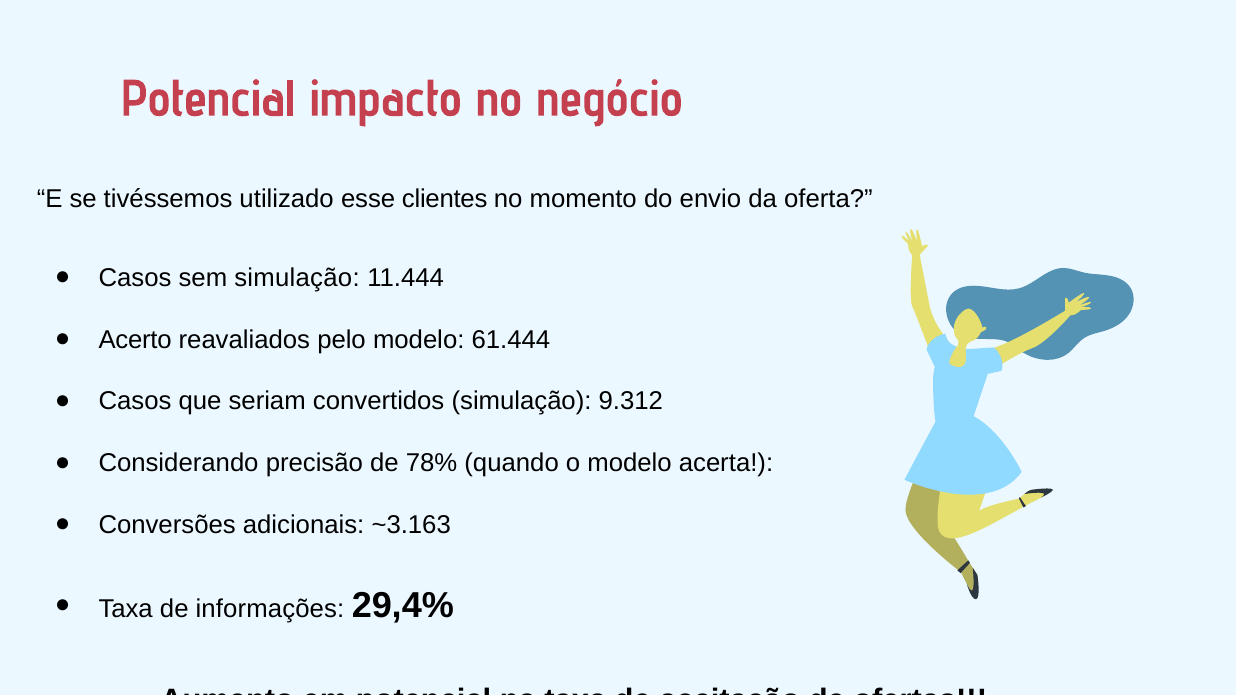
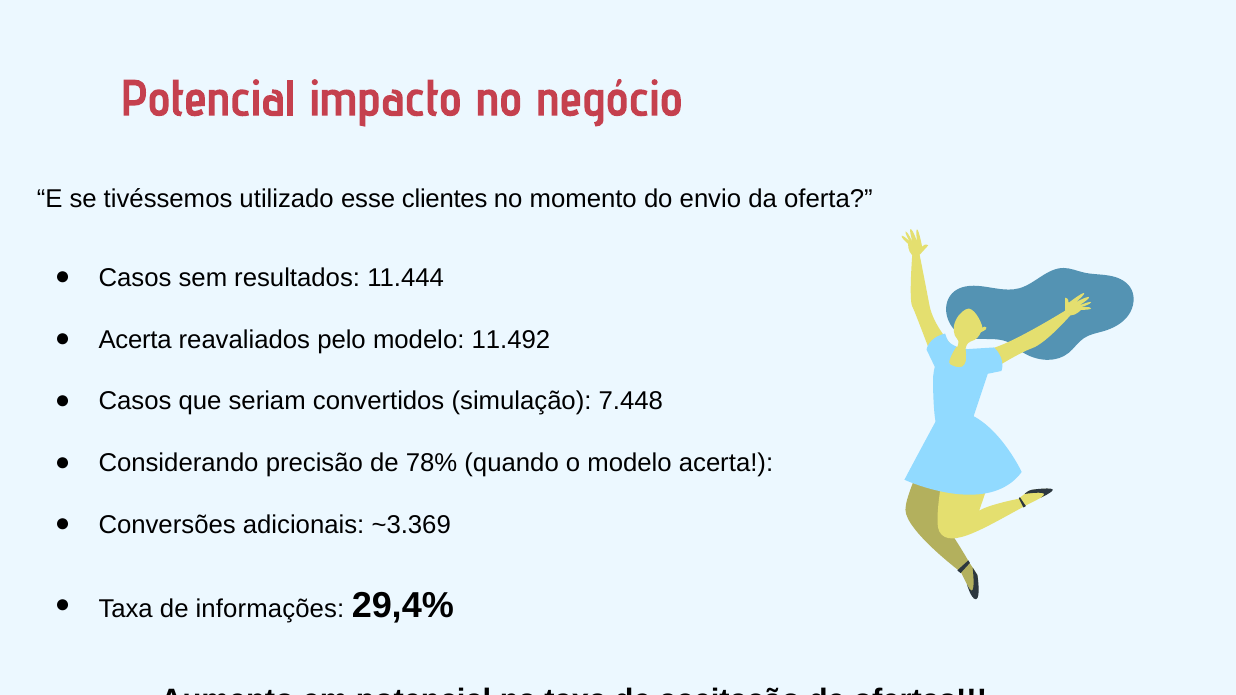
sem simulação: simulação -> resultados
Acerto at (135, 340): Acerto -> Acerta
61.444: 61.444 -> 11.492
9.312: 9.312 -> 7.448
~3.163: ~3.163 -> ~3.369
